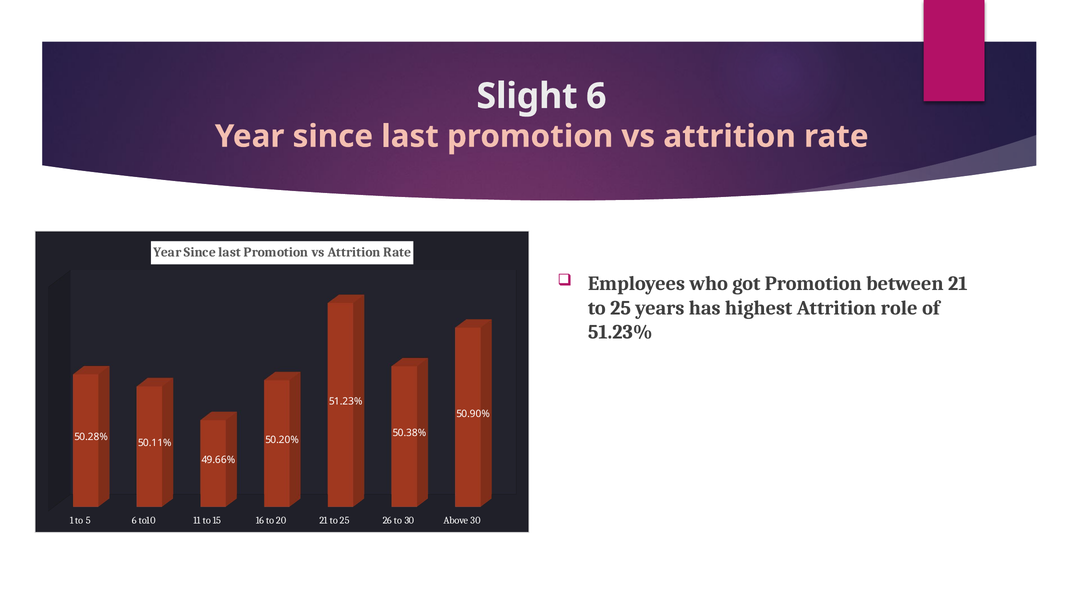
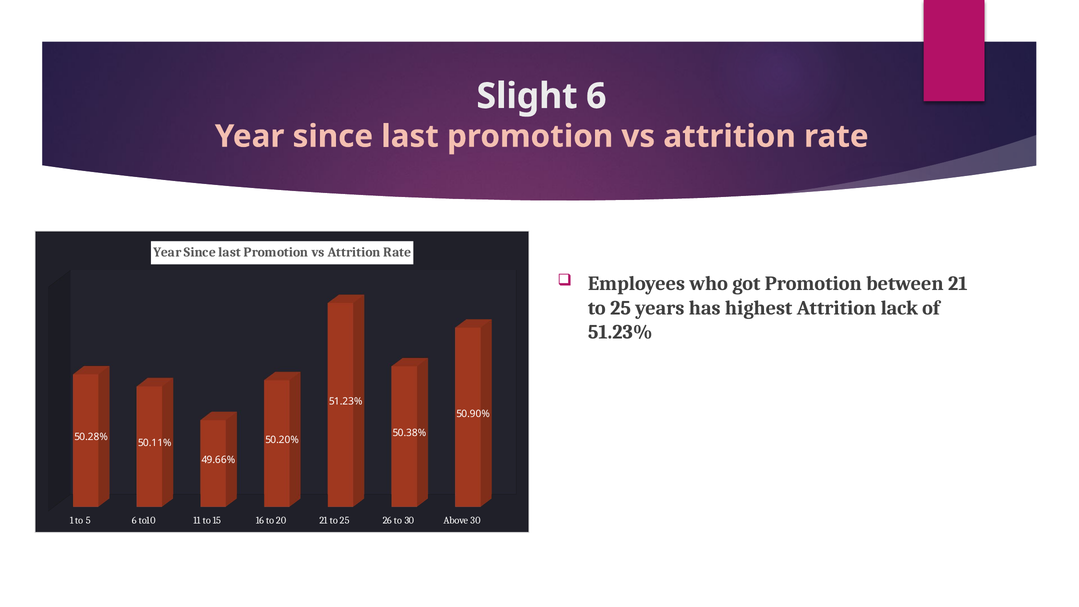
role: role -> lack
